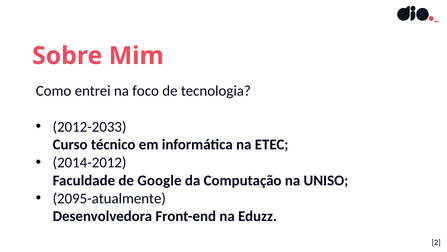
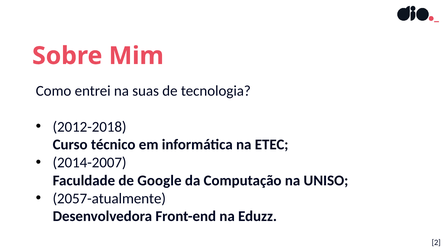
foco: foco -> suas
2012-2033: 2012-2033 -> 2012-2018
2014-2012: 2014-2012 -> 2014-2007
2095-atualmente: 2095-atualmente -> 2057-atualmente
